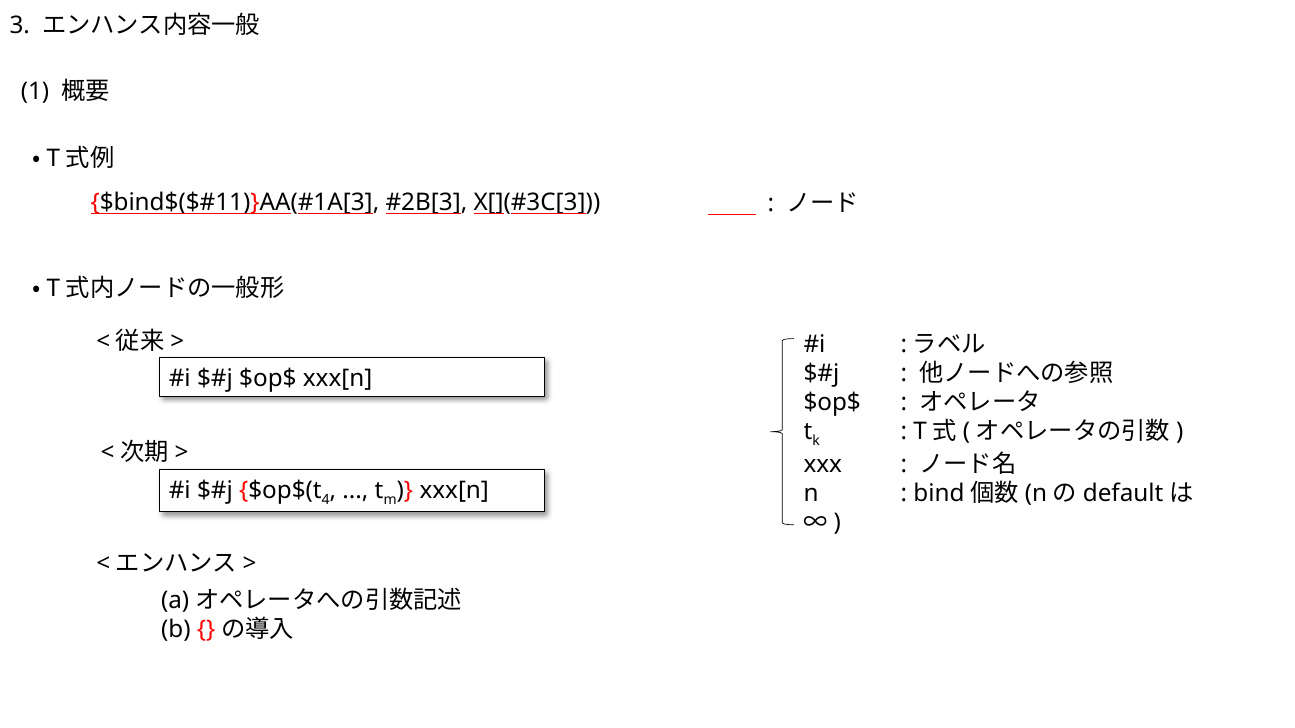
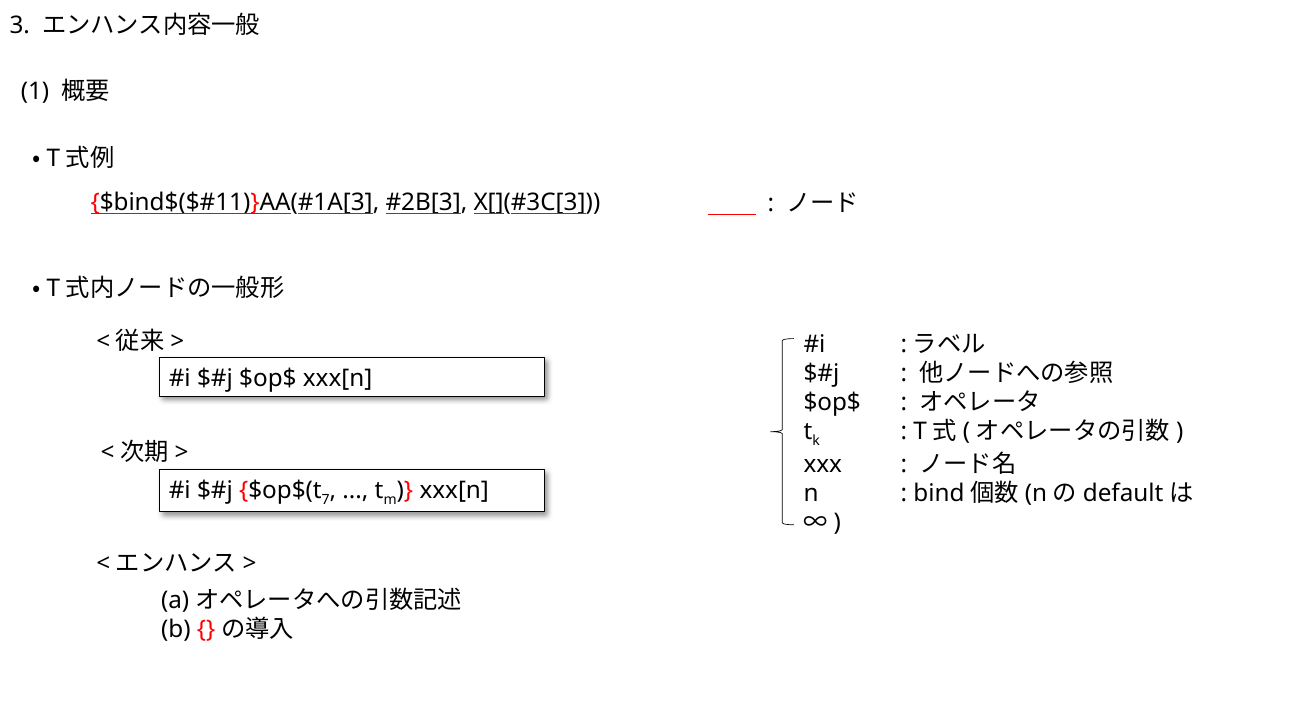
4: 4 -> 7
